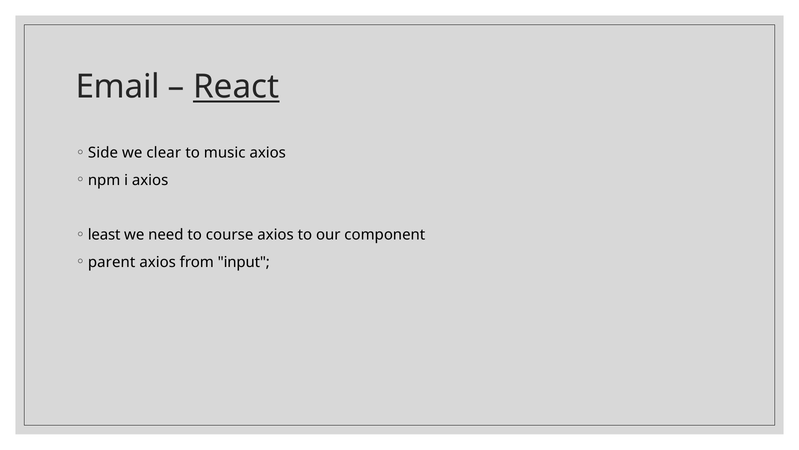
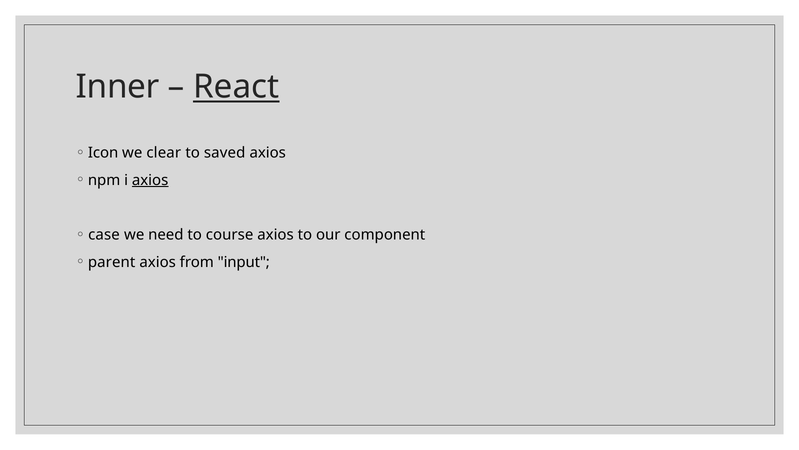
Email: Email -> Inner
Side: Side -> Icon
music: music -> saved
axios at (150, 180) underline: none -> present
least: least -> case
